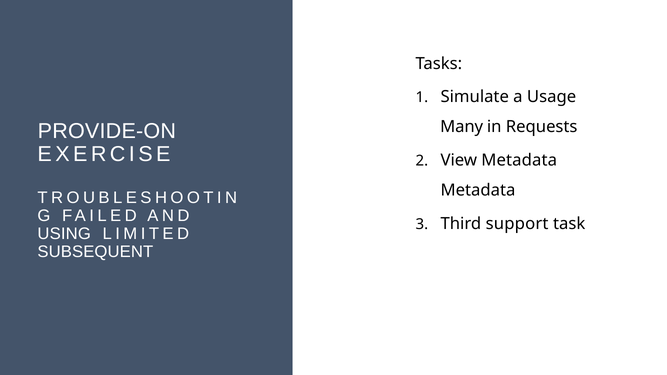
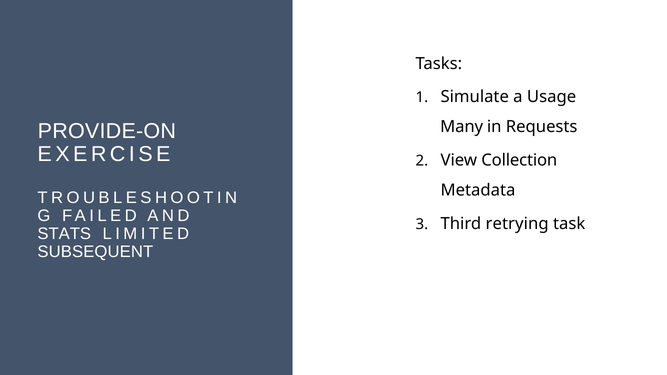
View Metadata: Metadata -> Collection
support: support -> retrying
USING: USING -> STATS
